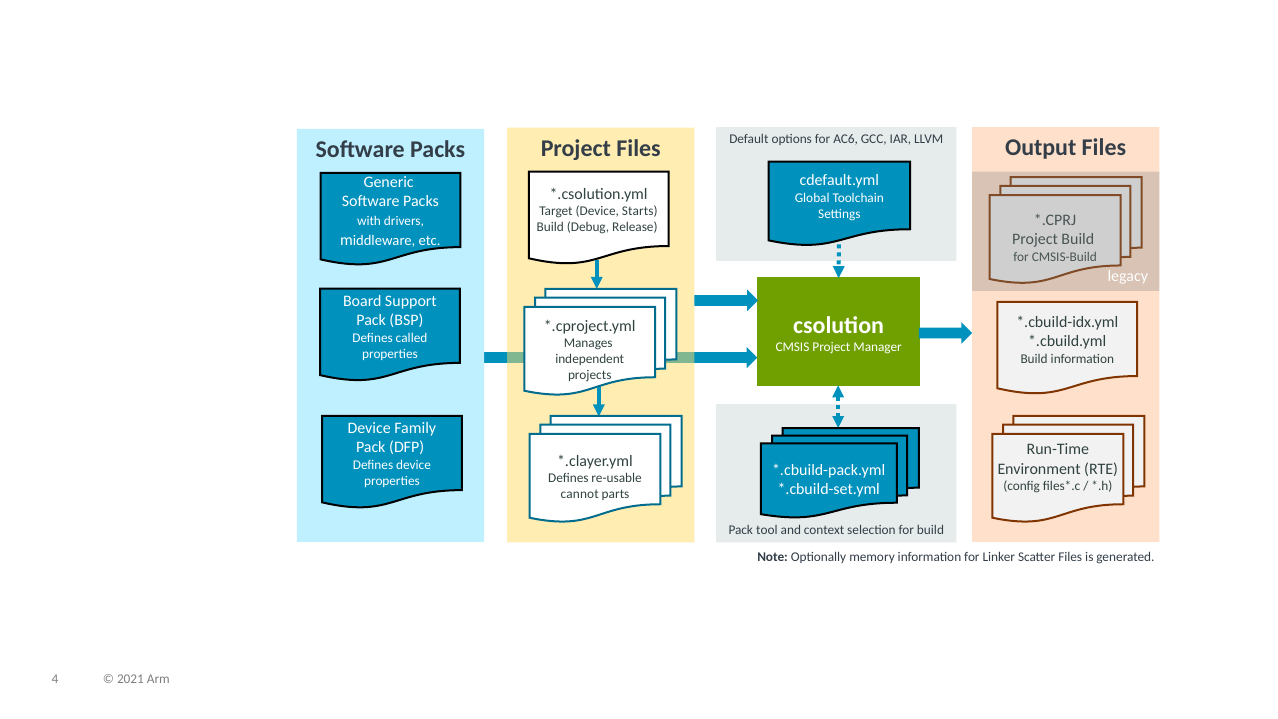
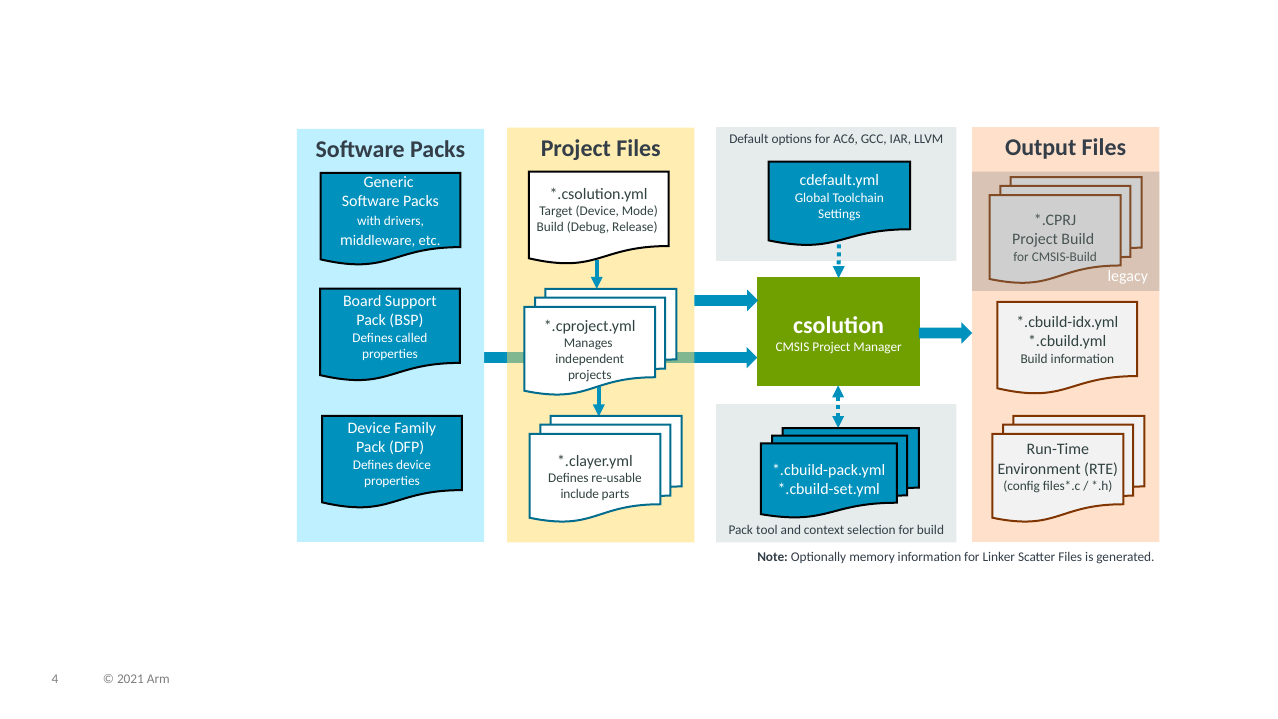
Starts: Starts -> Mode
cannot: cannot -> include
